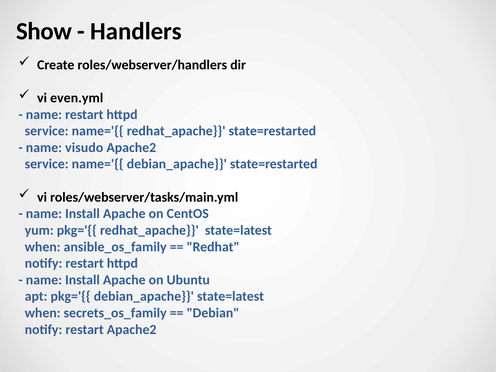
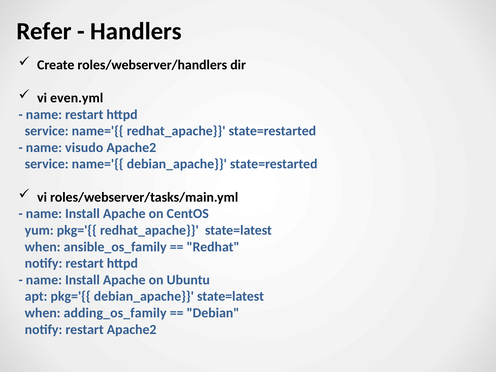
Show: Show -> Refer
secrets_os_family: secrets_os_family -> adding_os_family
